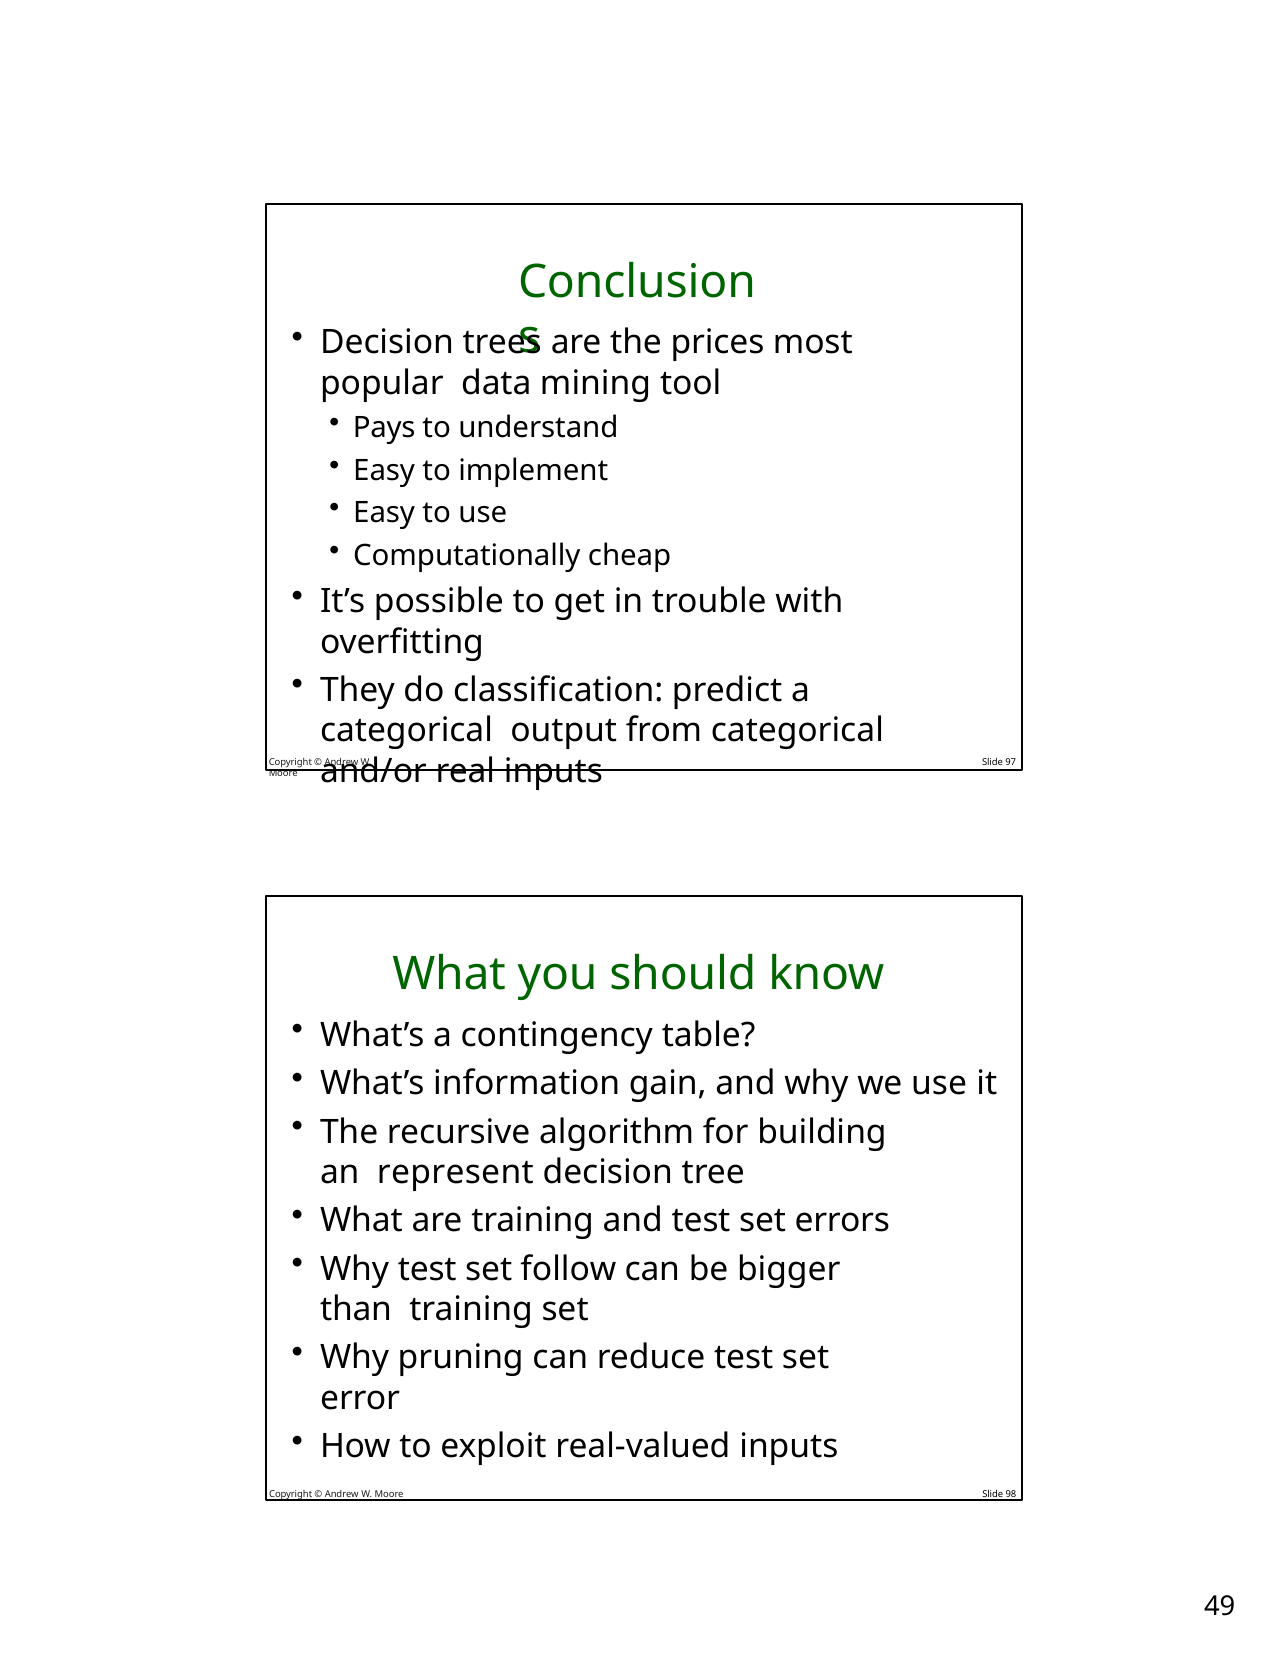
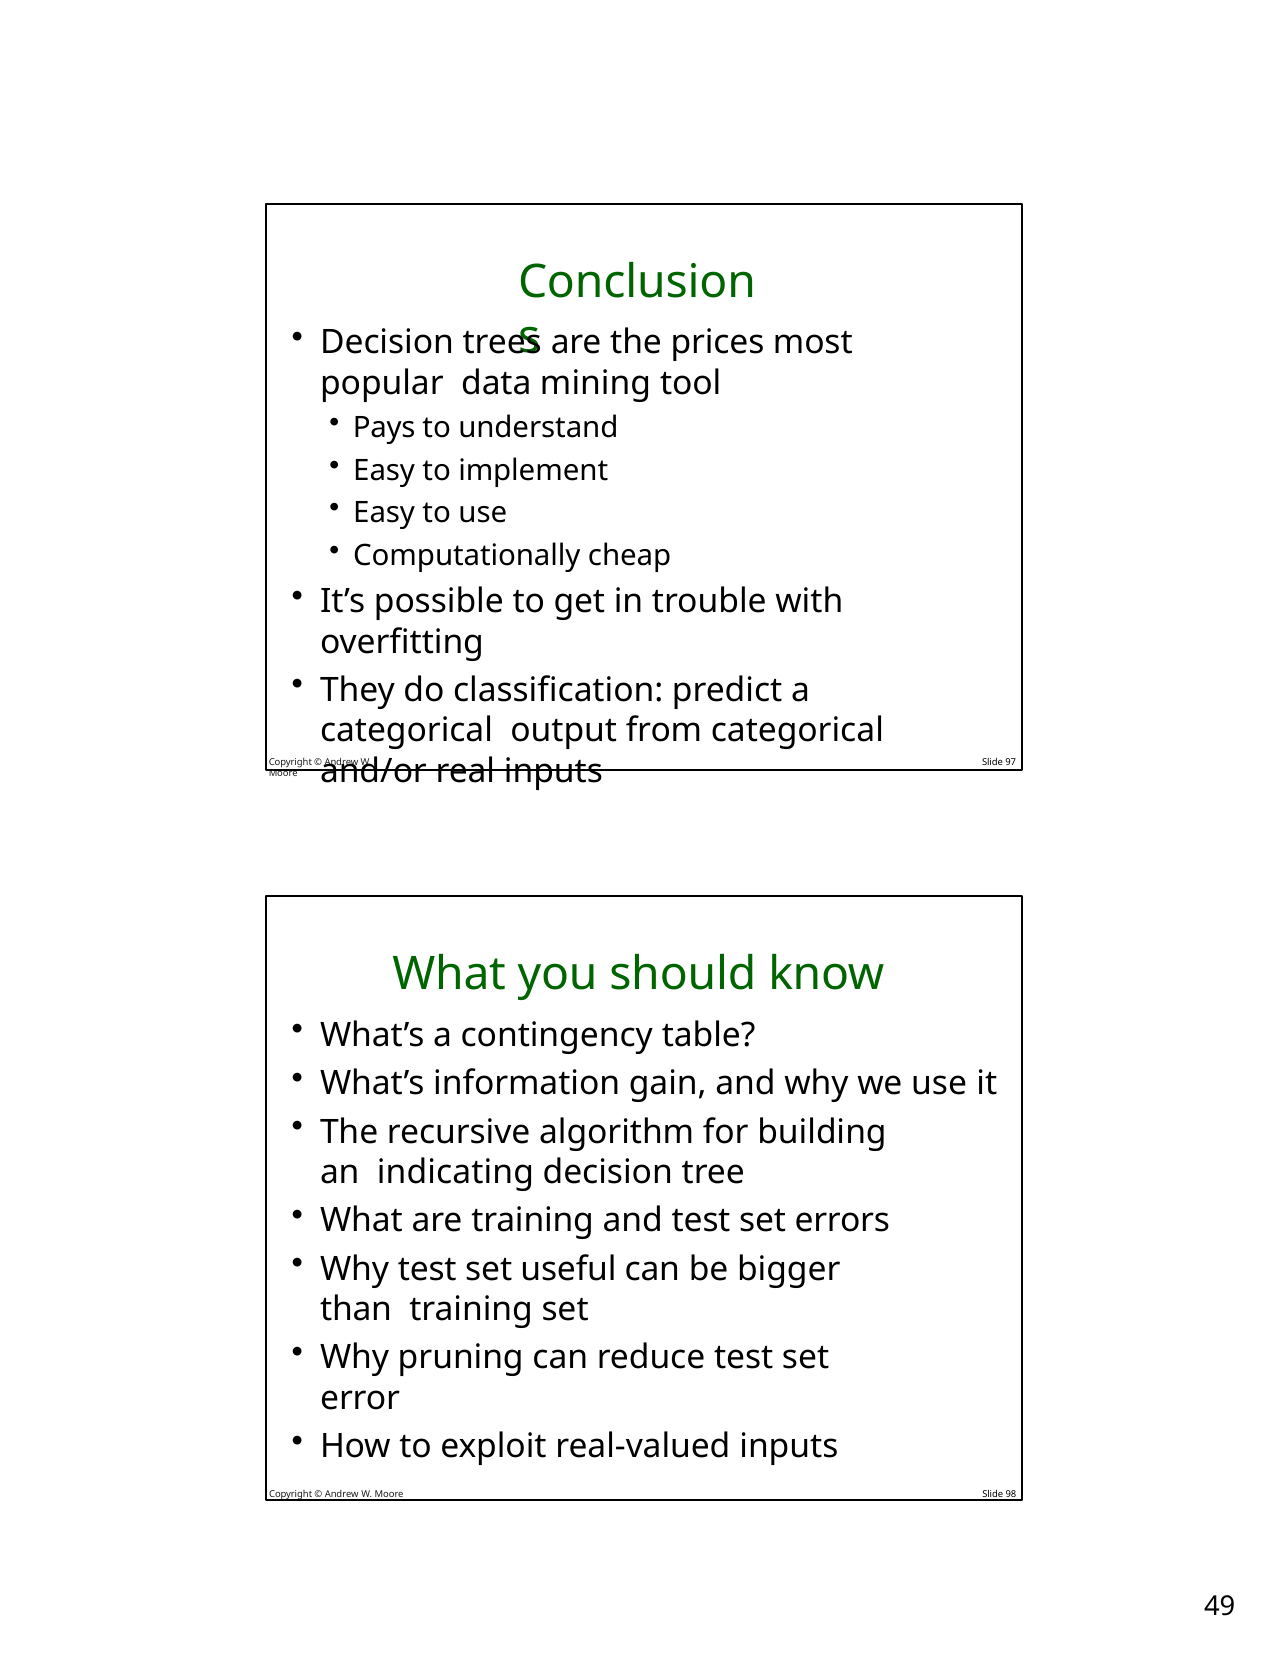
represent: represent -> indicating
follow: follow -> useful
